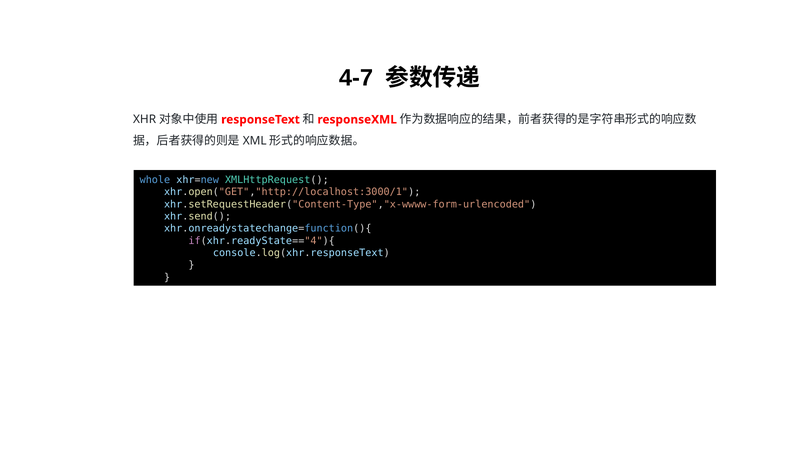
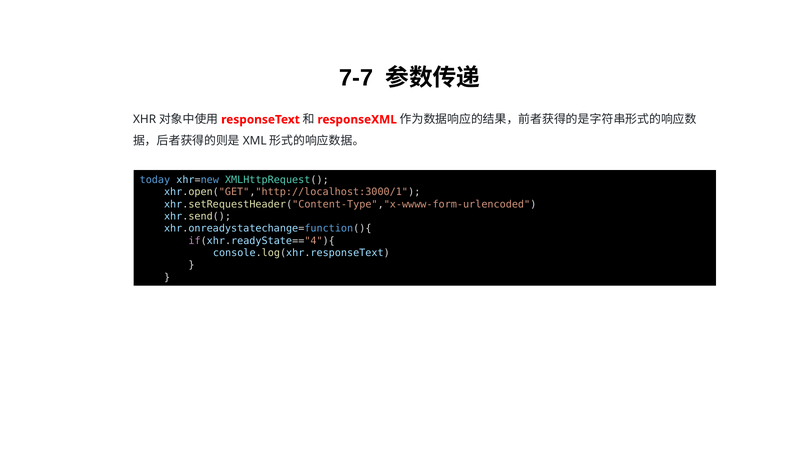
4-7: 4-7 -> 7-7
whole: whole -> today
